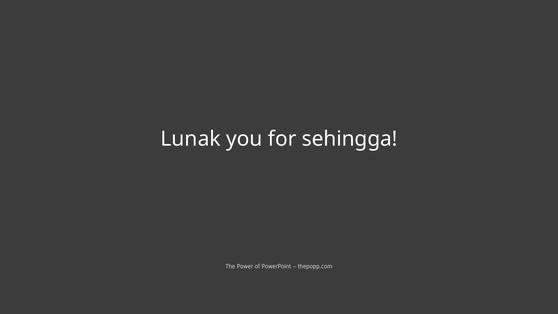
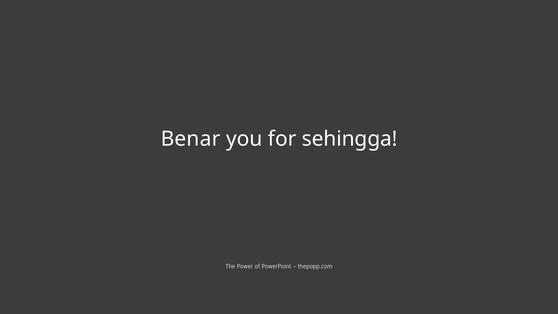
Lunak: Lunak -> Benar
